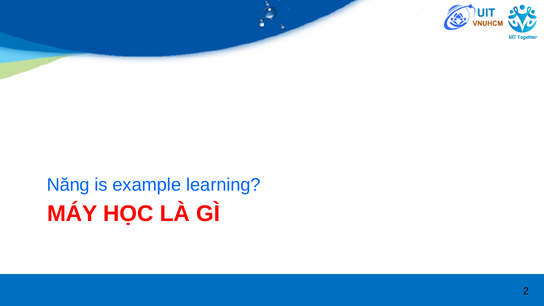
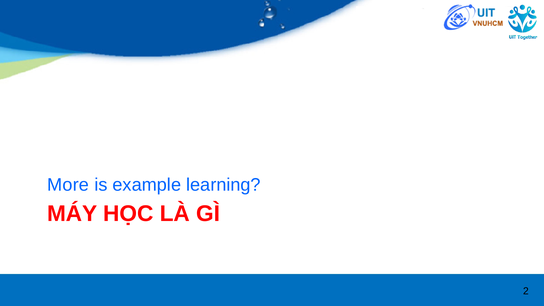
Năng: Năng -> More
